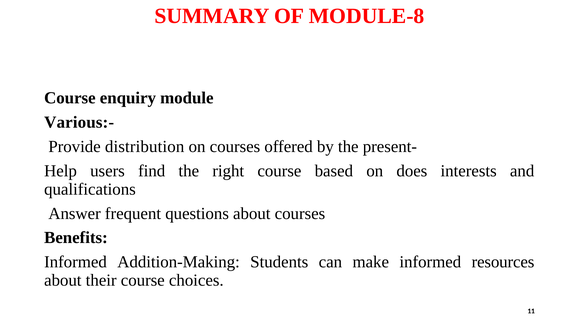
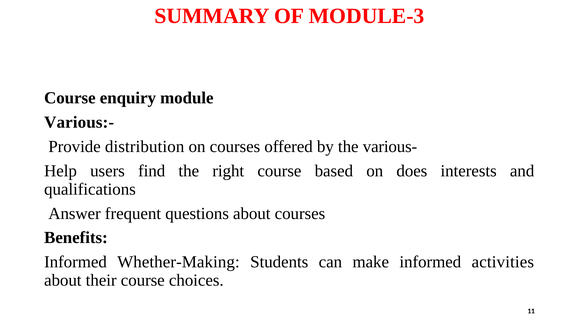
MODULE-8: MODULE-8 -> MODULE-3
present-: present- -> various-
Addition-Making: Addition-Making -> Whether-Making
resources: resources -> activities
